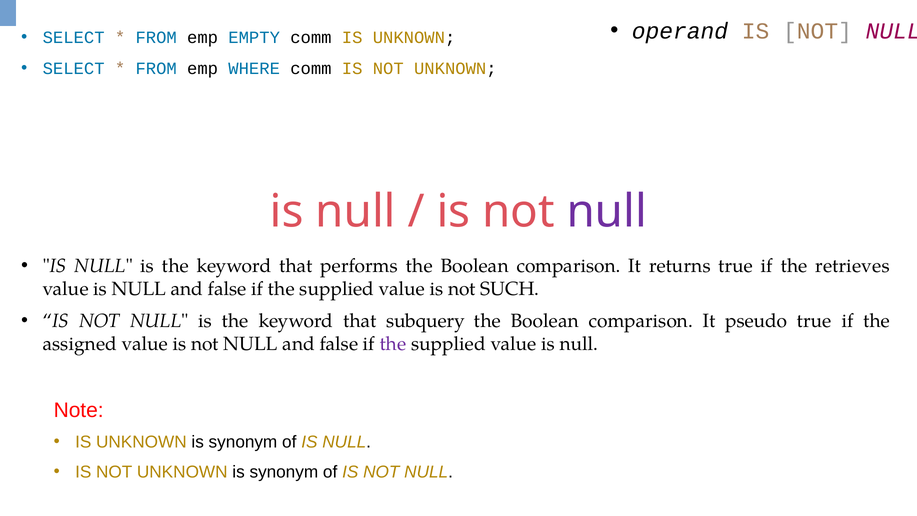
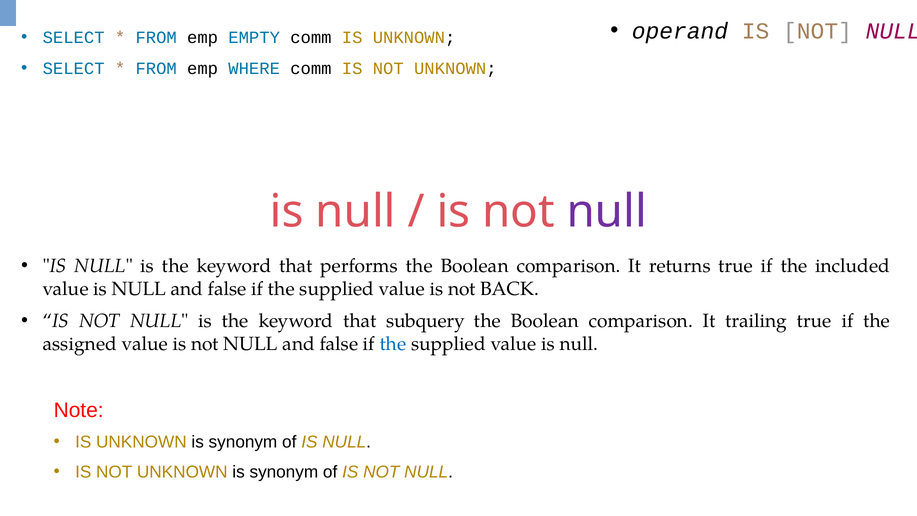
retrieves: retrieves -> included
SUCH: SUCH -> BACK
pseudo: pseudo -> trailing
the at (393, 344) colour: purple -> blue
